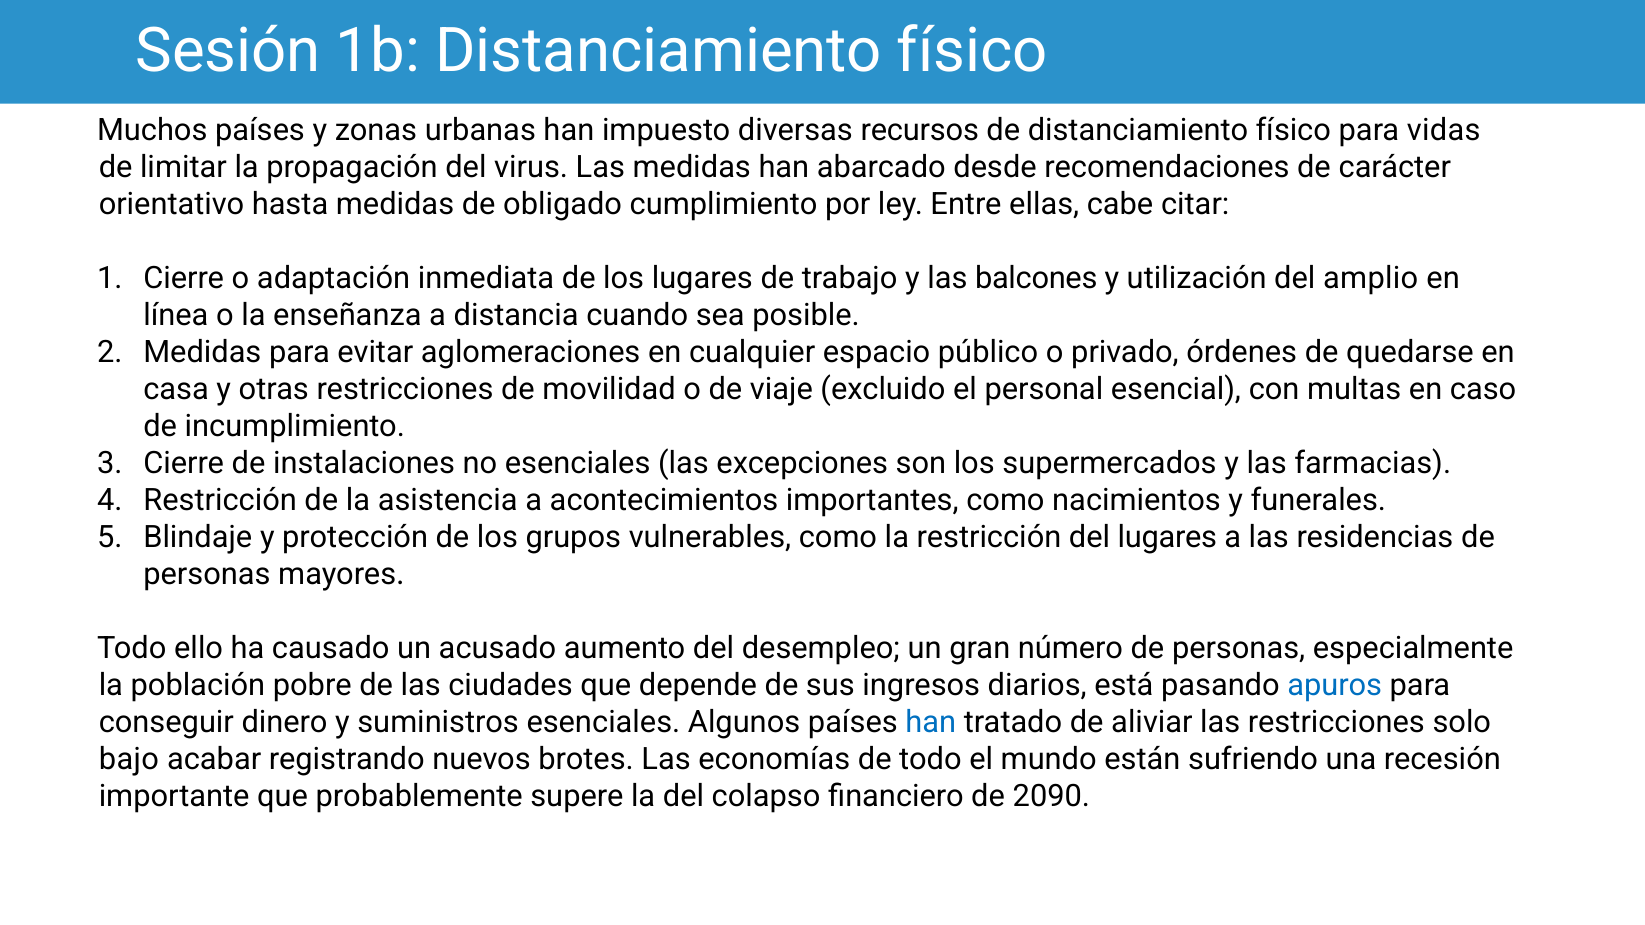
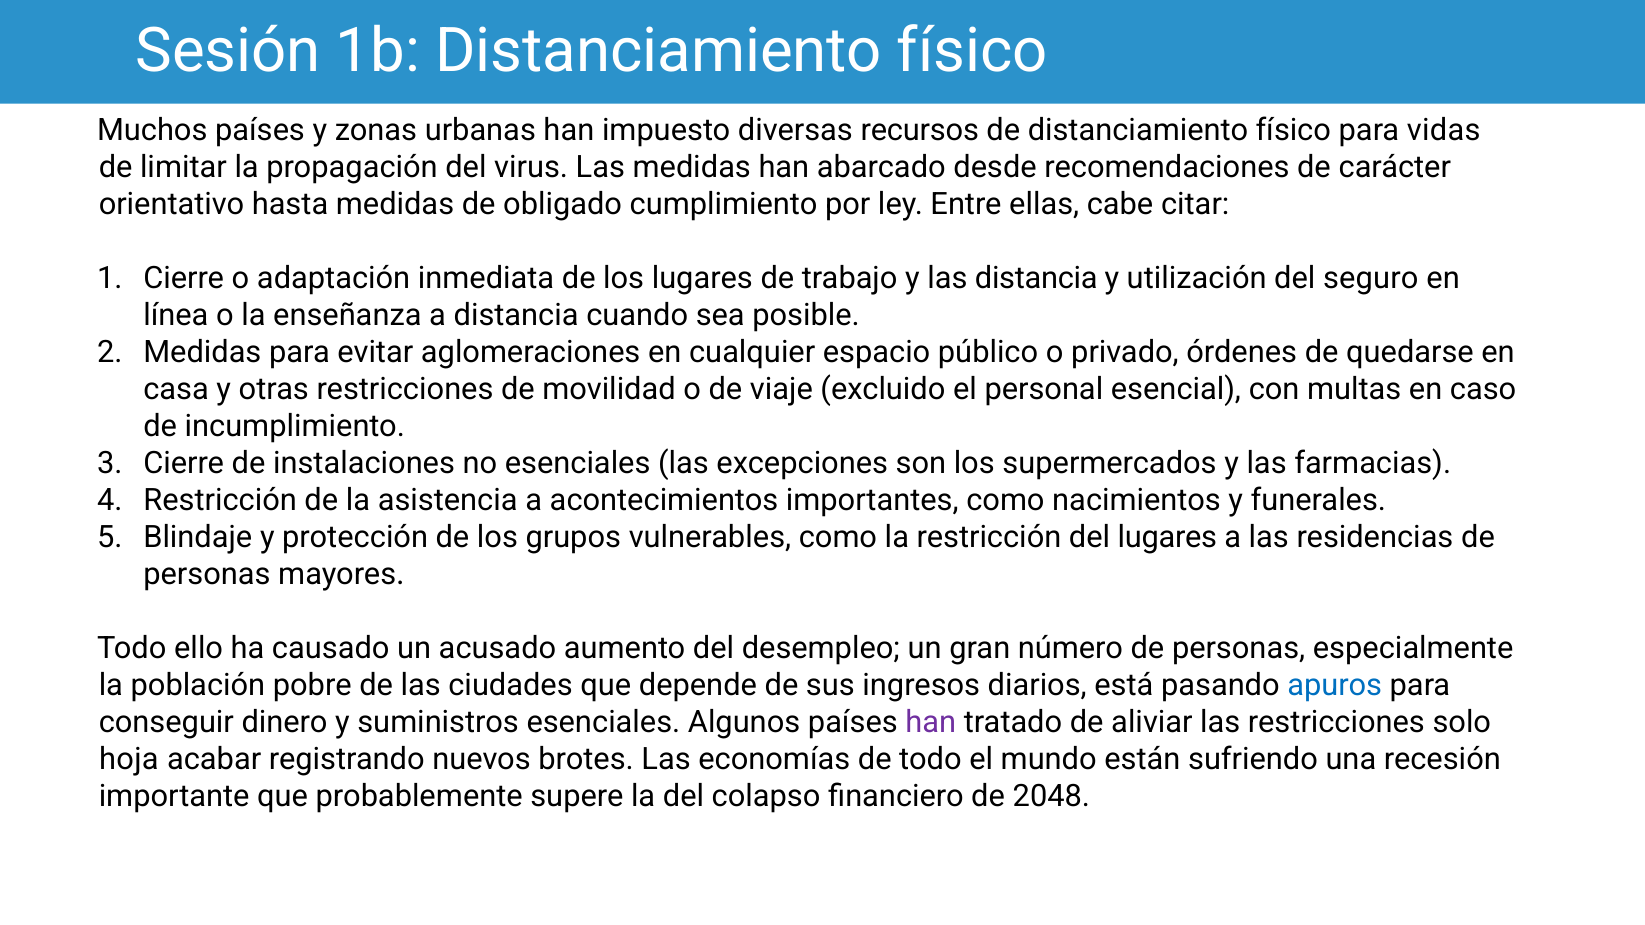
las balcones: balcones -> distancia
amplio: amplio -> seguro
han at (931, 723) colour: blue -> purple
bajo: bajo -> hoja
2090: 2090 -> 2048
